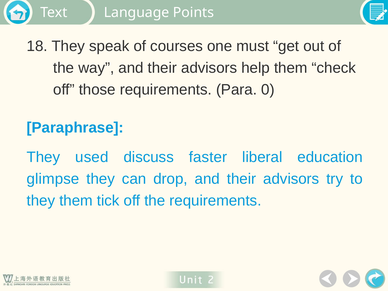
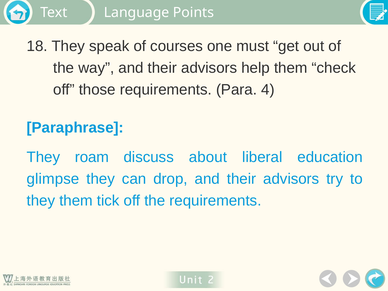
0: 0 -> 4
used: used -> roam
faster: faster -> about
